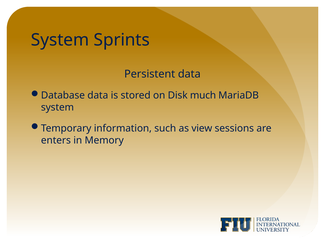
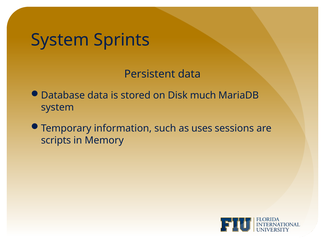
view: view -> uses
enters: enters -> scripts
